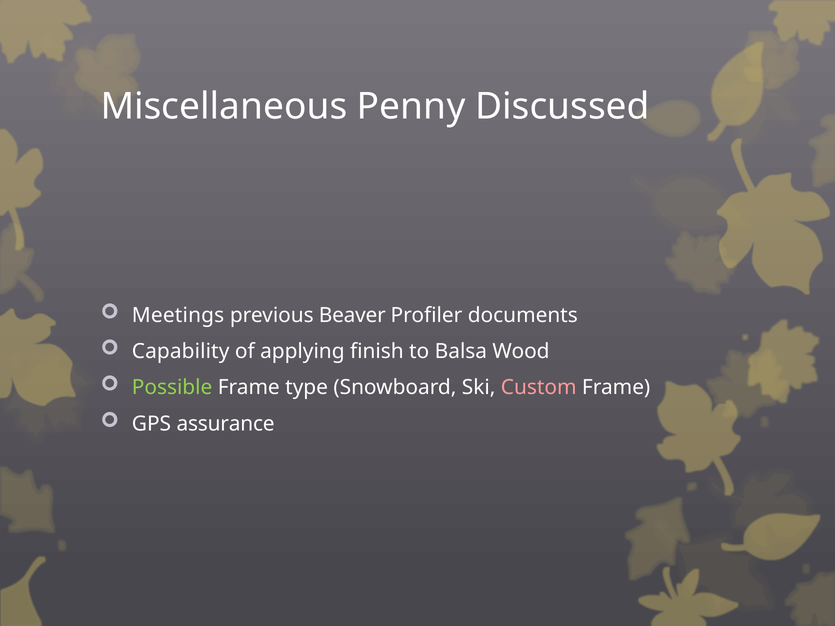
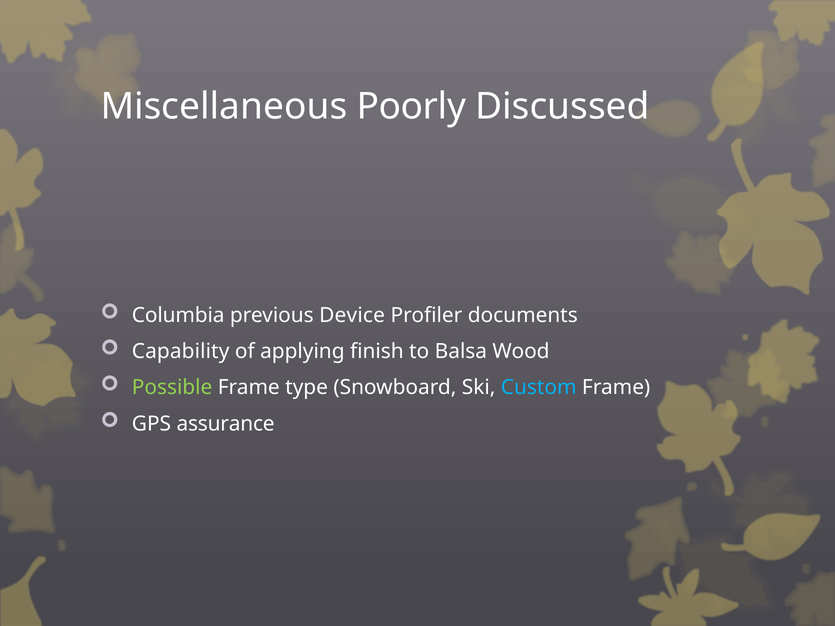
Penny: Penny -> Poorly
Meetings: Meetings -> Columbia
Beaver: Beaver -> Device
Custom colour: pink -> light blue
